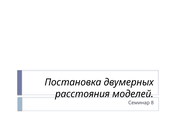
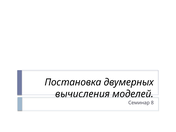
расстояния: расстояния -> вычисления
